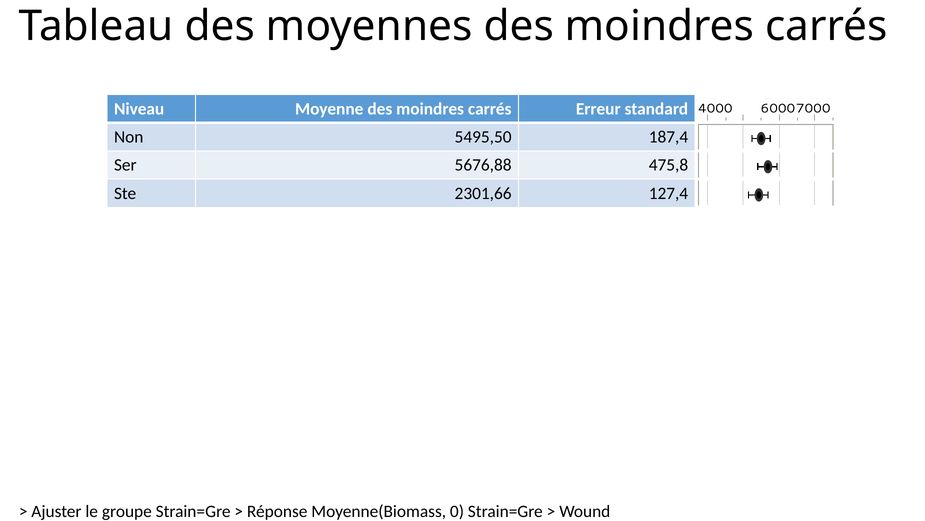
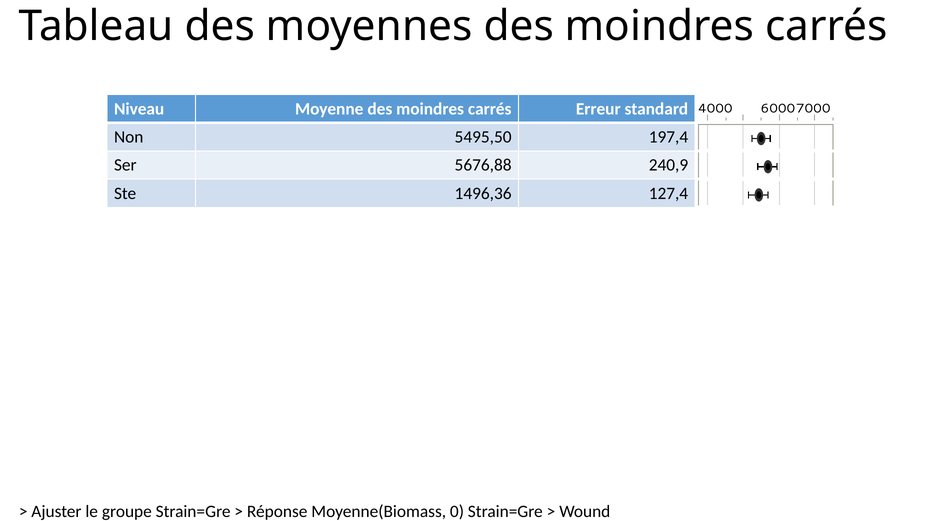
187,4: 187,4 -> 197,4
475,8: 475,8 -> 240,9
2301,66: 2301,66 -> 1496,36
